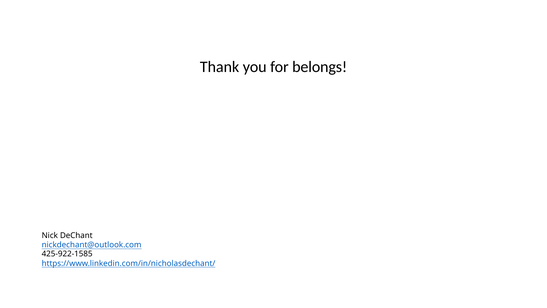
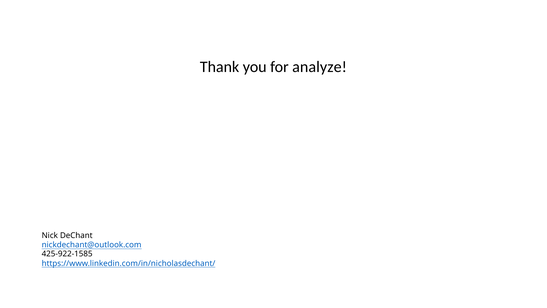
belongs: belongs -> analyze
